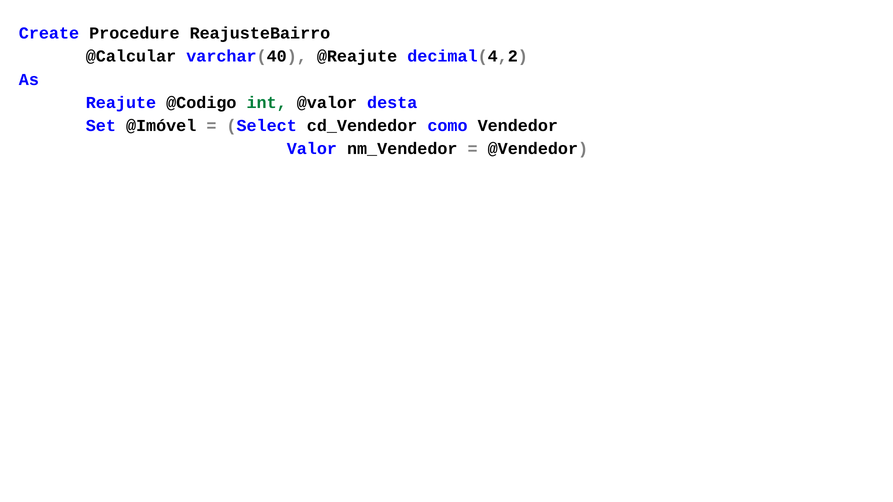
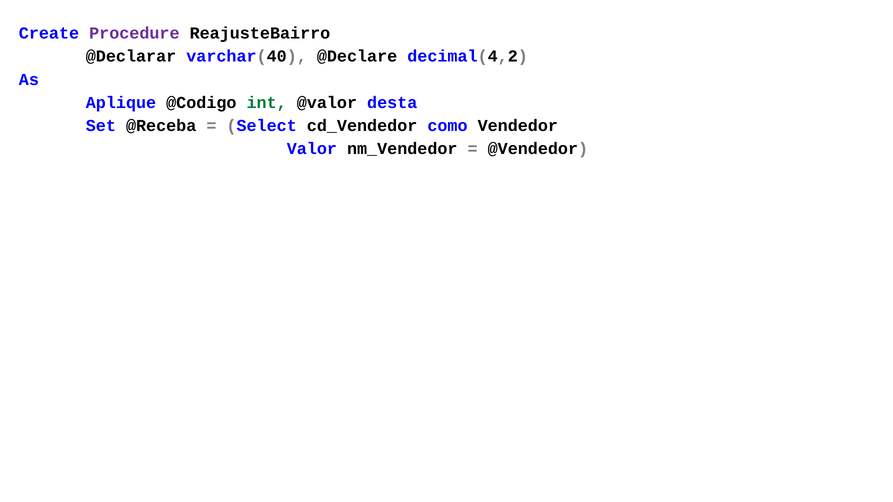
Procedure colour: black -> purple
@Calcular: @Calcular -> @Declarar
@Reajute: @Reajute -> @Declare
Reajute: Reajute -> Aplique
@Imóvel: @Imóvel -> @Receba
